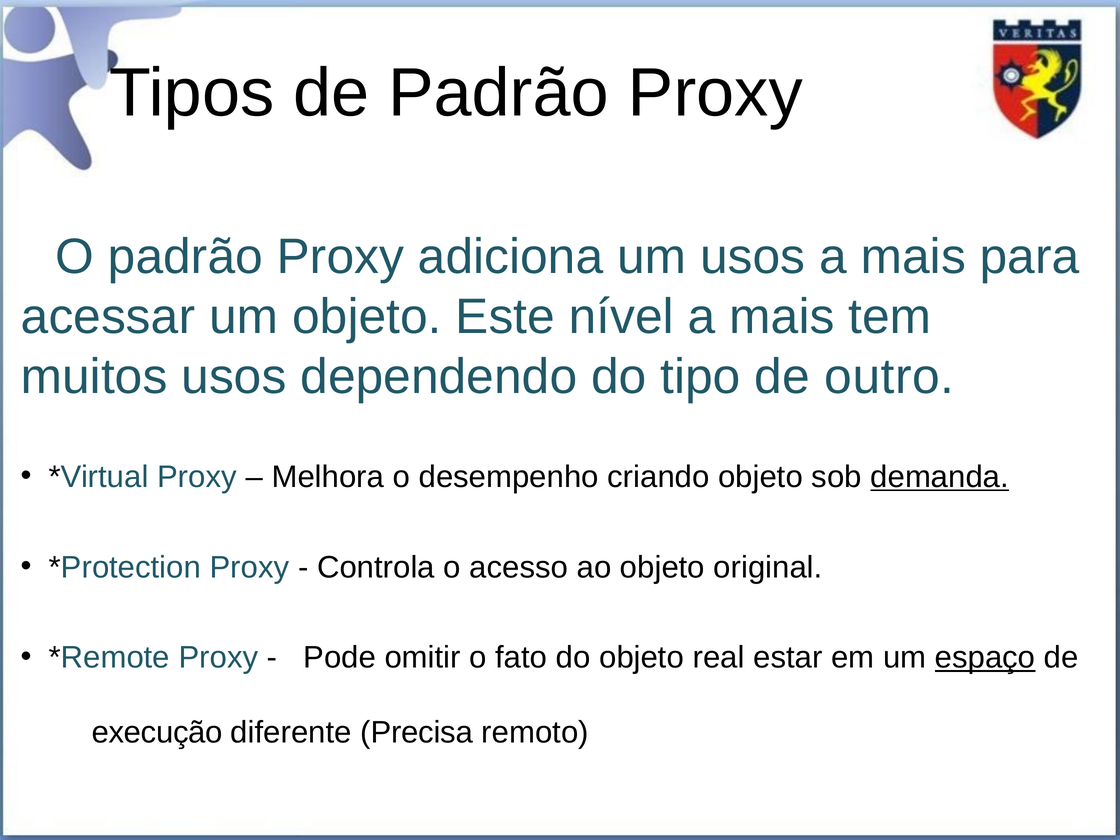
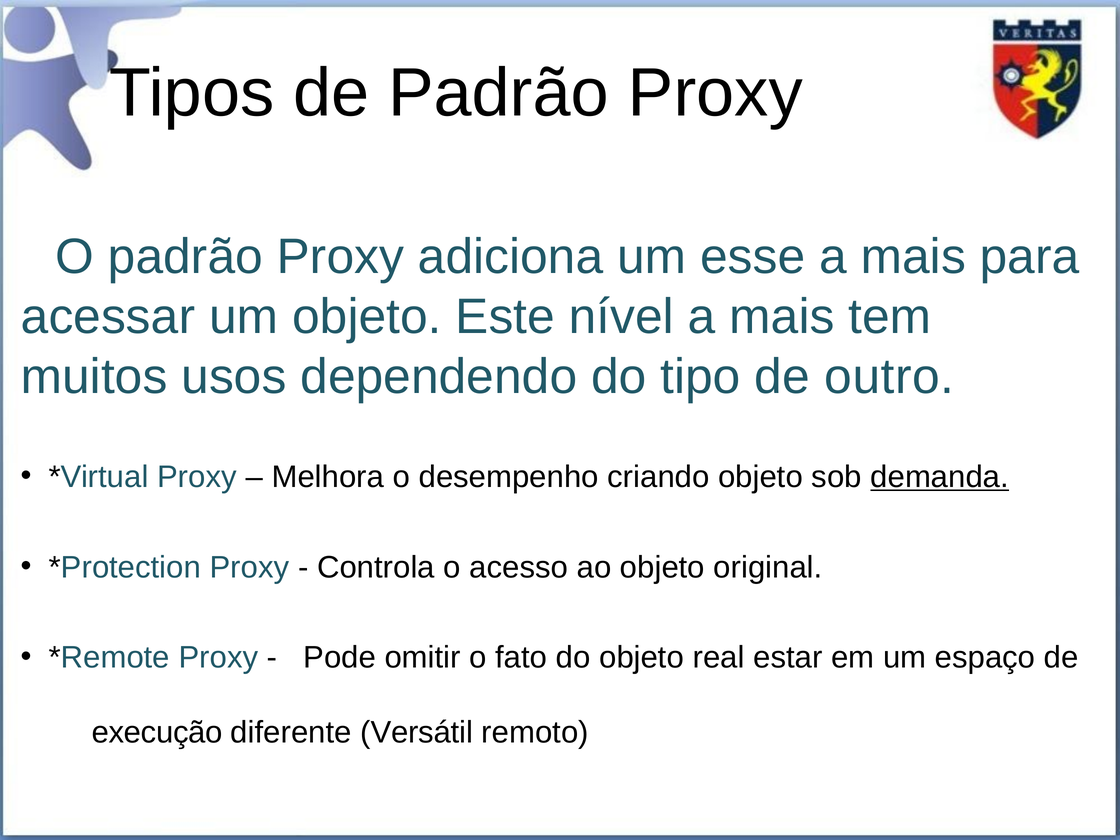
um usos: usos -> esse
espaço underline: present -> none
Precisa: Precisa -> Versátil
